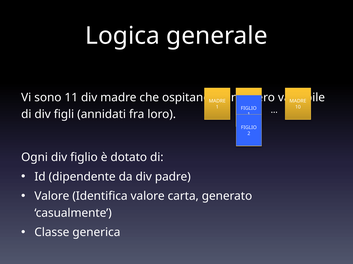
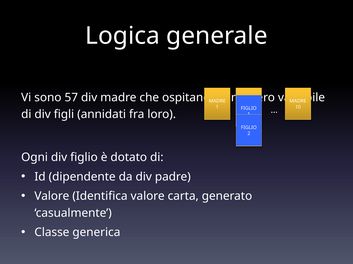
11: 11 -> 57
